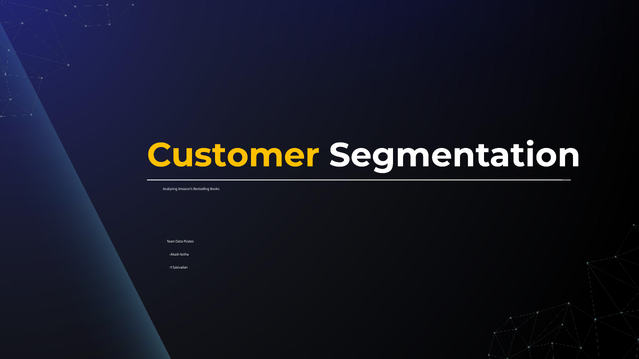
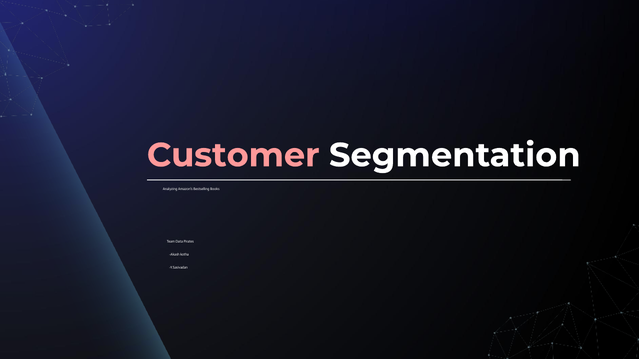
Customer colour: yellow -> pink
